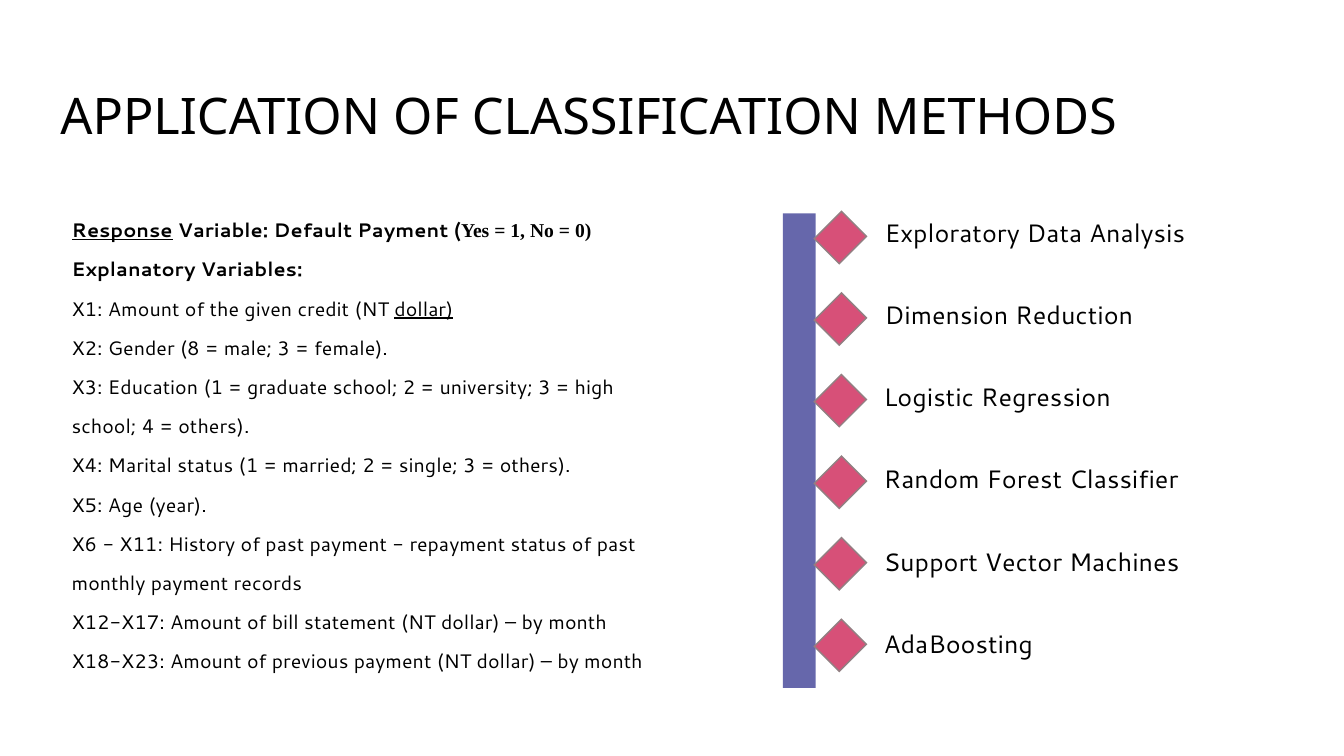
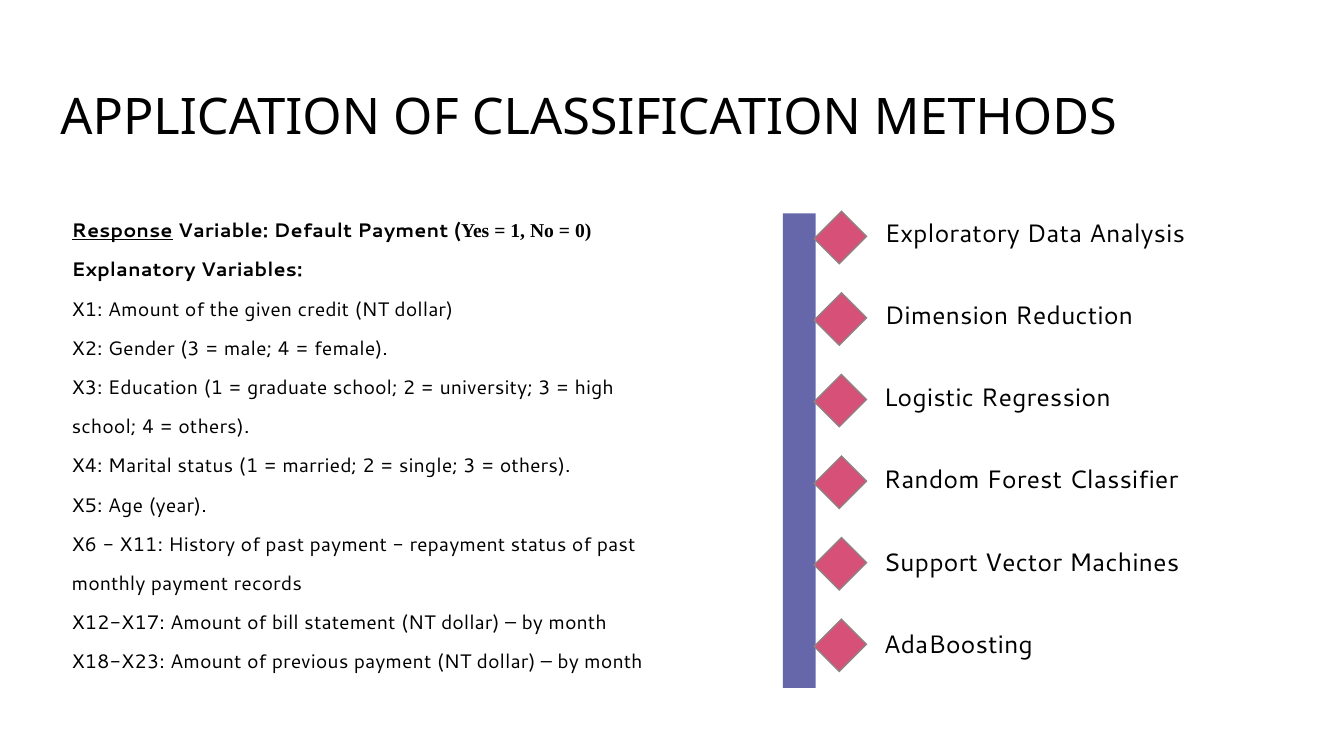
dollar at (424, 310) underline: present -> none
Gender 8: 8 -> 3
male 3: 3 -> 4
